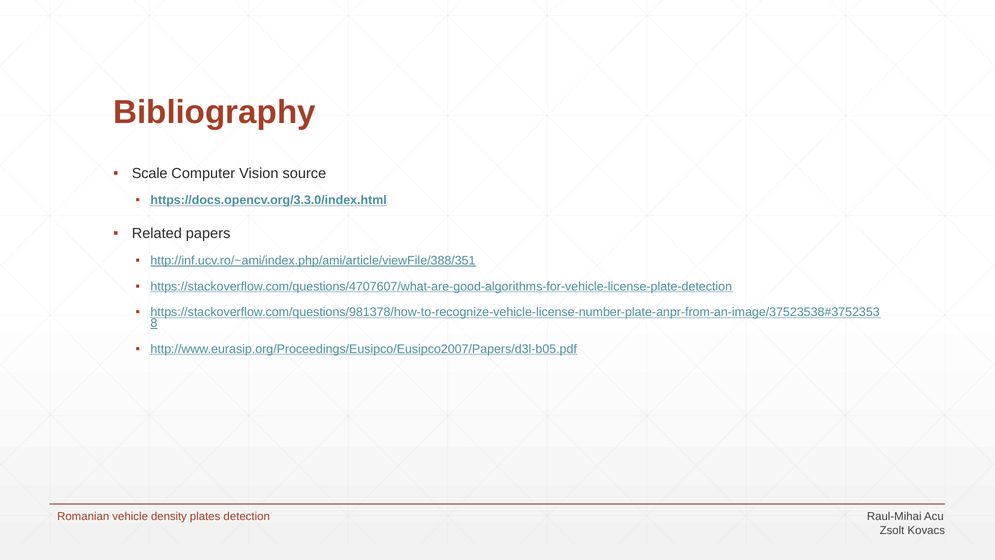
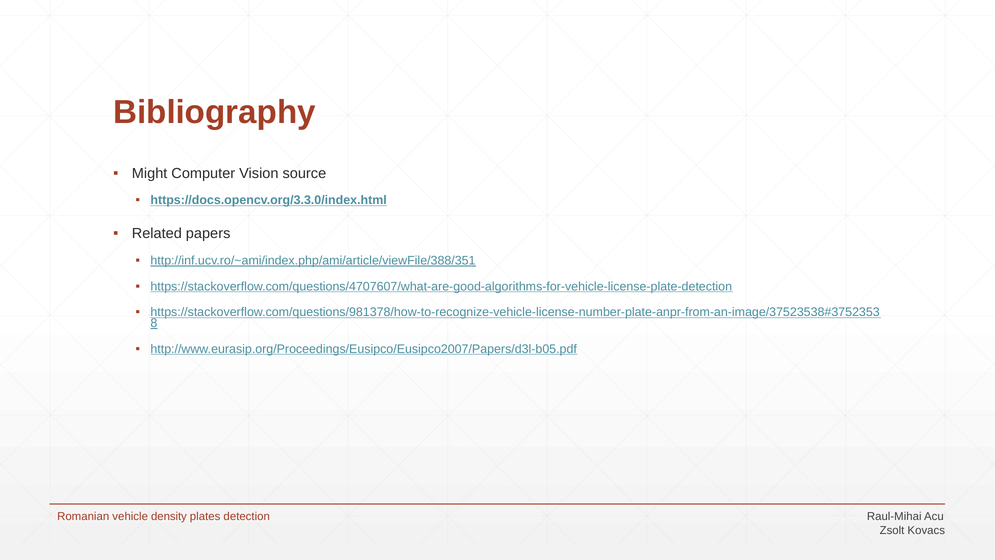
Scale: Scale -> Might
